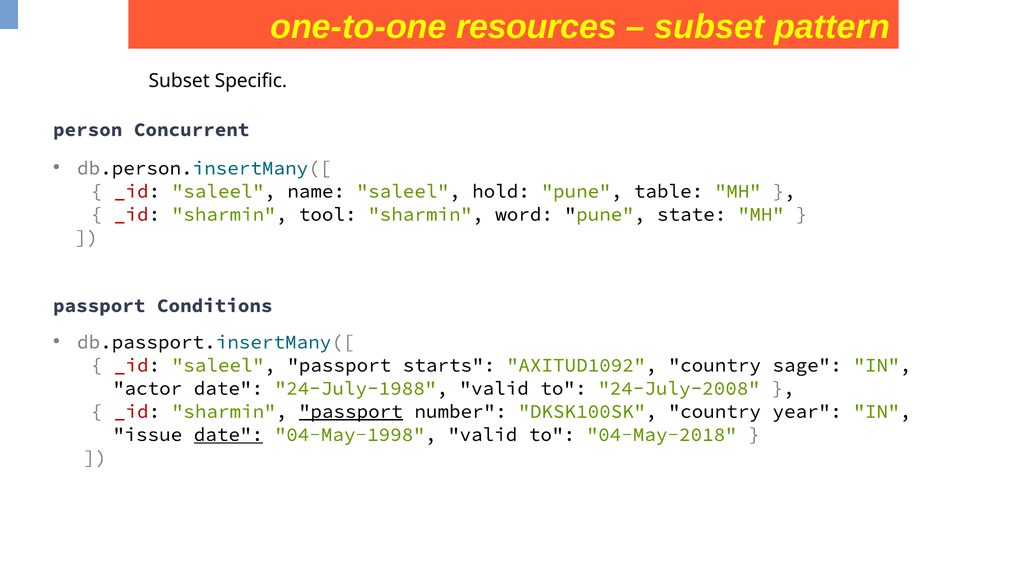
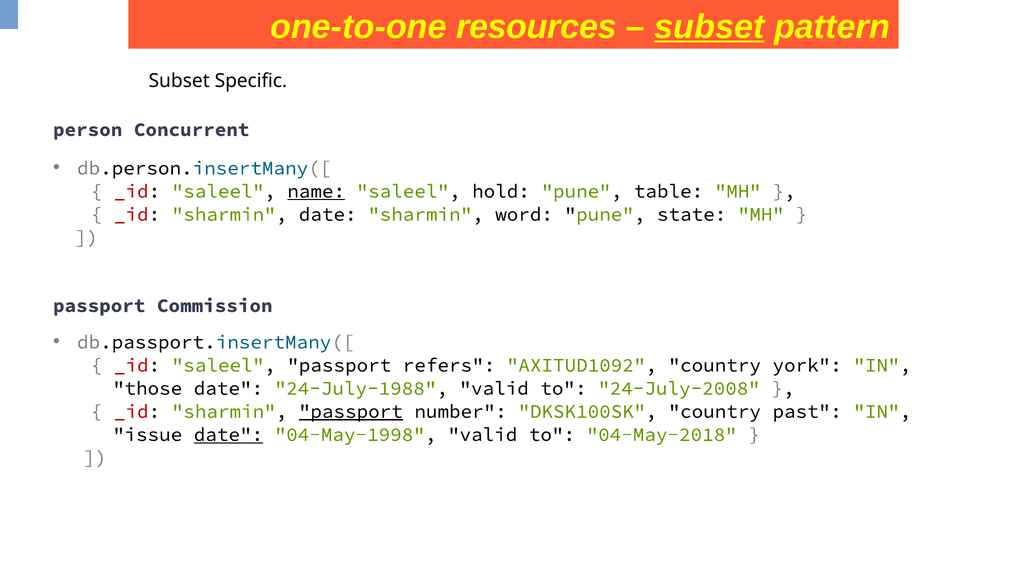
subset at (709, 27) underline: none -> present
name underline: none -> present
sharmin tool: tool -> date
Conditions: Conditions -> Commission
starts: starts -> refers
sage: sage -> york
actor: actor -> those
year: year -> past
